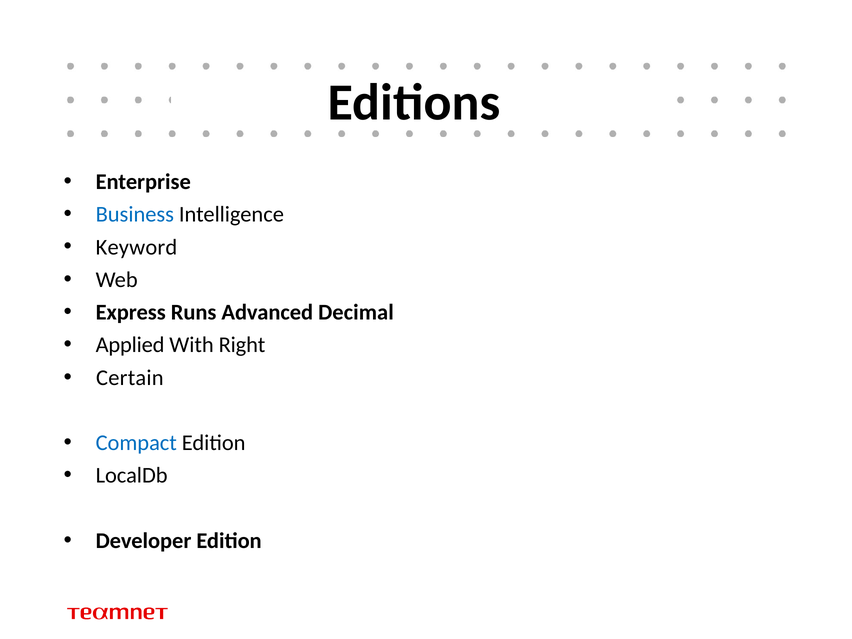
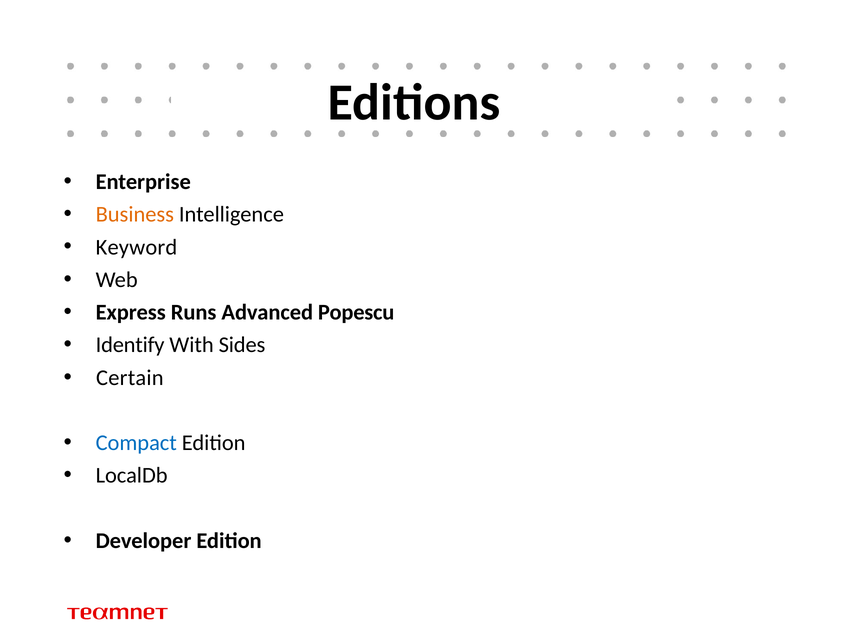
Business colour: blue -> orange
Decimal: Decimal -> Popescu
Applied: Applied -> Identify
Right: Right -> Sides
